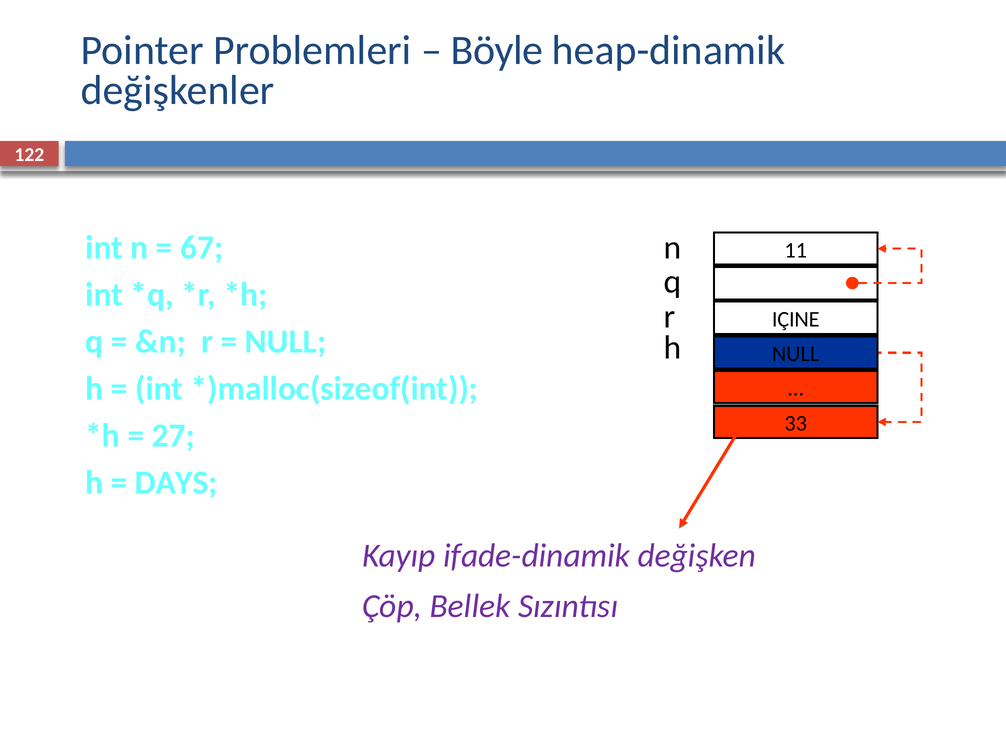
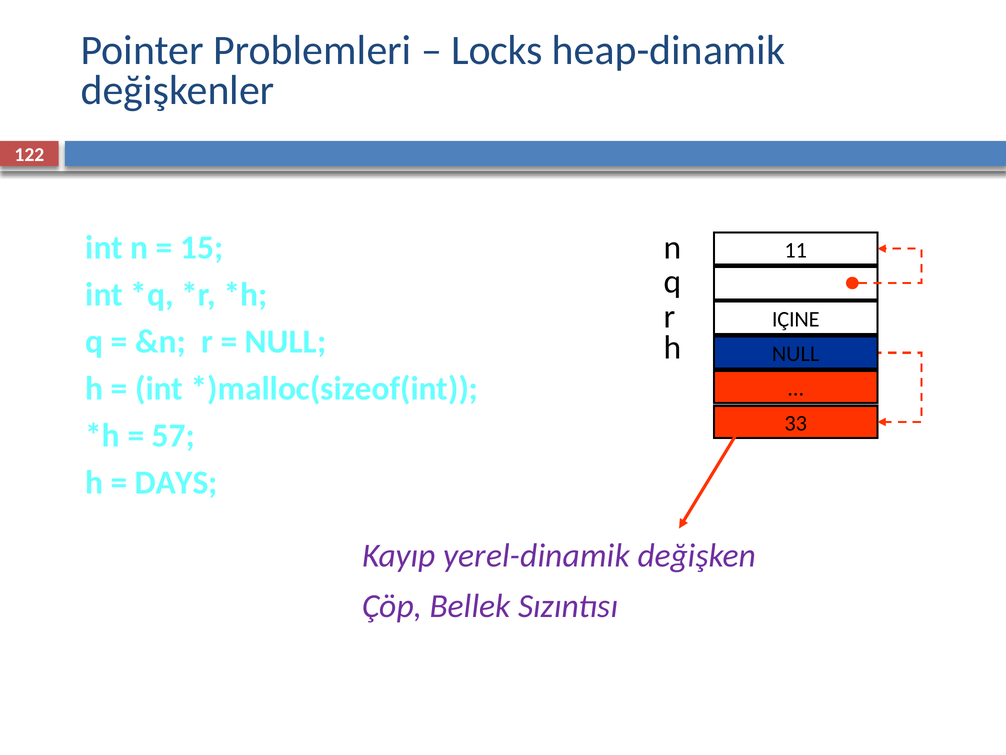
Böyle: Böyle -> Locks
67: 67 -> 15
27: 27 -> 57
ifade-dinamik: ifade-dinamik -> yerel-dinamik
